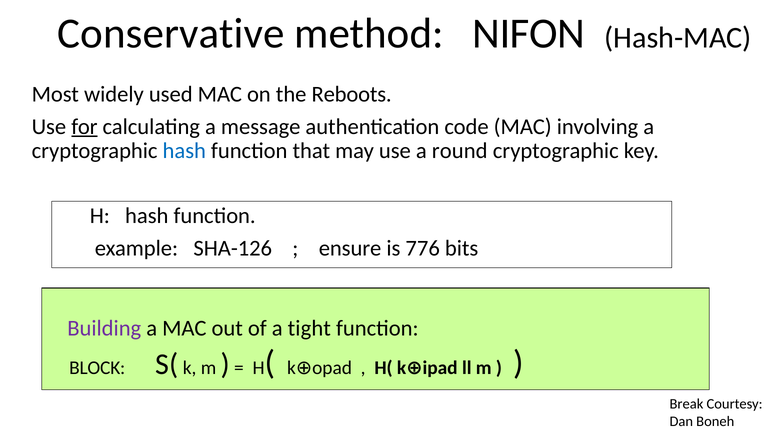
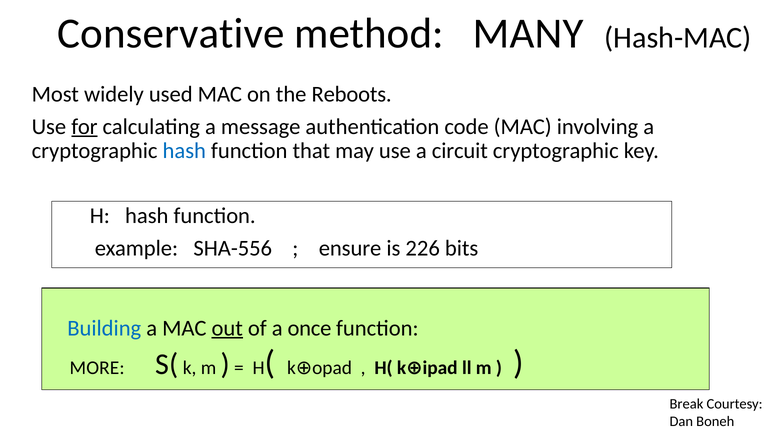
NIFON: NIFON -> MANY
round: round -> circuit
SHA-126: SHA-126 -> SHA-556
776: 776 -> 226
Building colour: purple -> blue
out underline: none -> present
tight: tight -> once
BLOCK: BLOCK -> MORE
